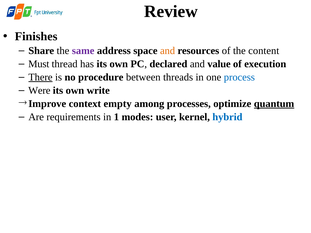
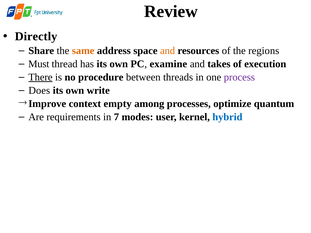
Finishes: Finishes -> Directly
same colour: purple -> orange
content: content -> regions
declared: declared -> examine
value: value -> takes
process colour: blue -> purple
Were: Were -> Does
quantum underline: present -> none
1: 1 -> 7
